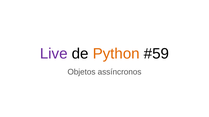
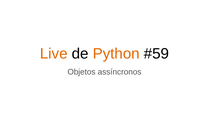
Live colour: purple -> orange
